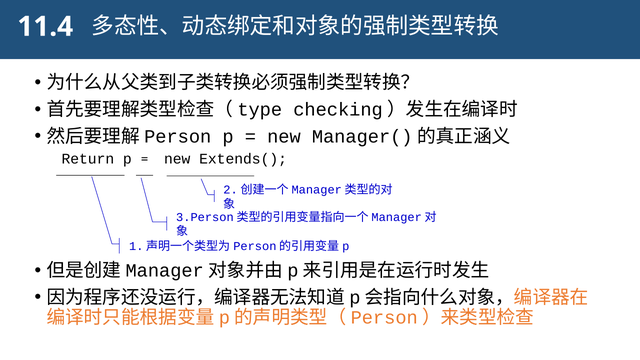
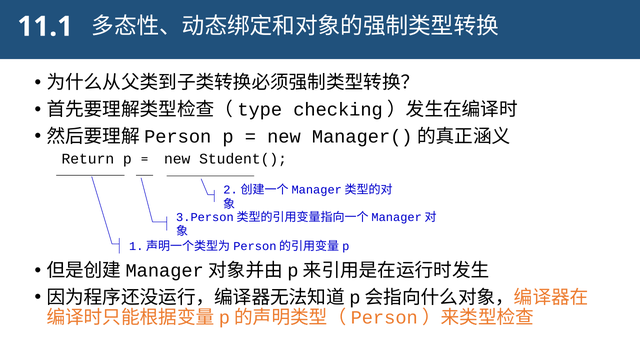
11.4: 11.4 -> 11.1
Extends(: Extends( -> Student(
